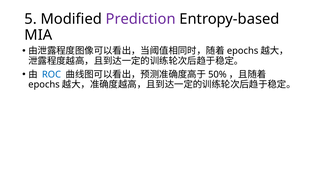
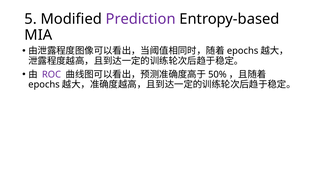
ROC colour: blue -> purple
